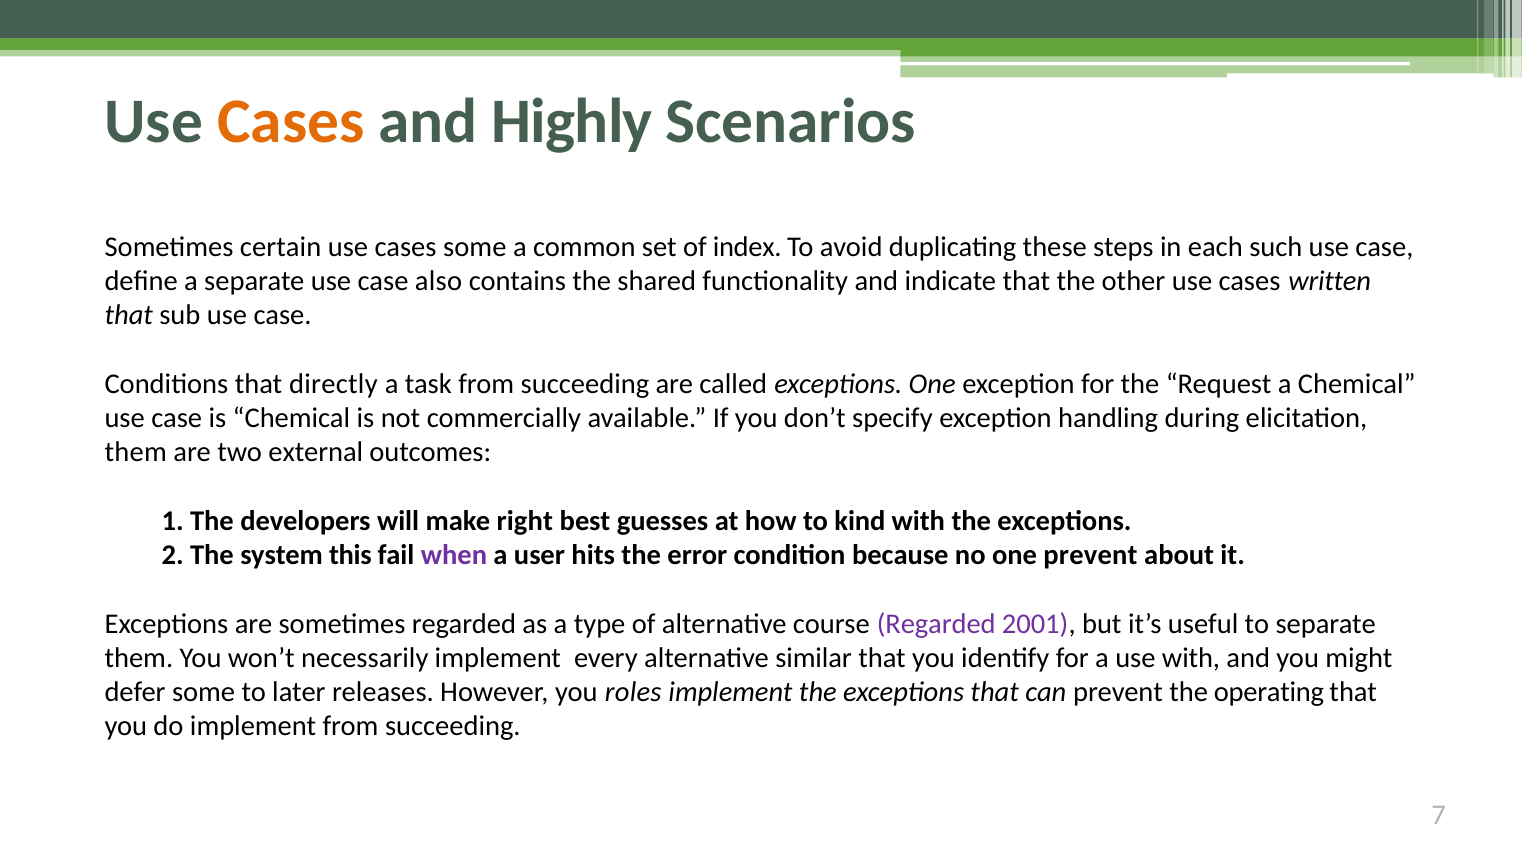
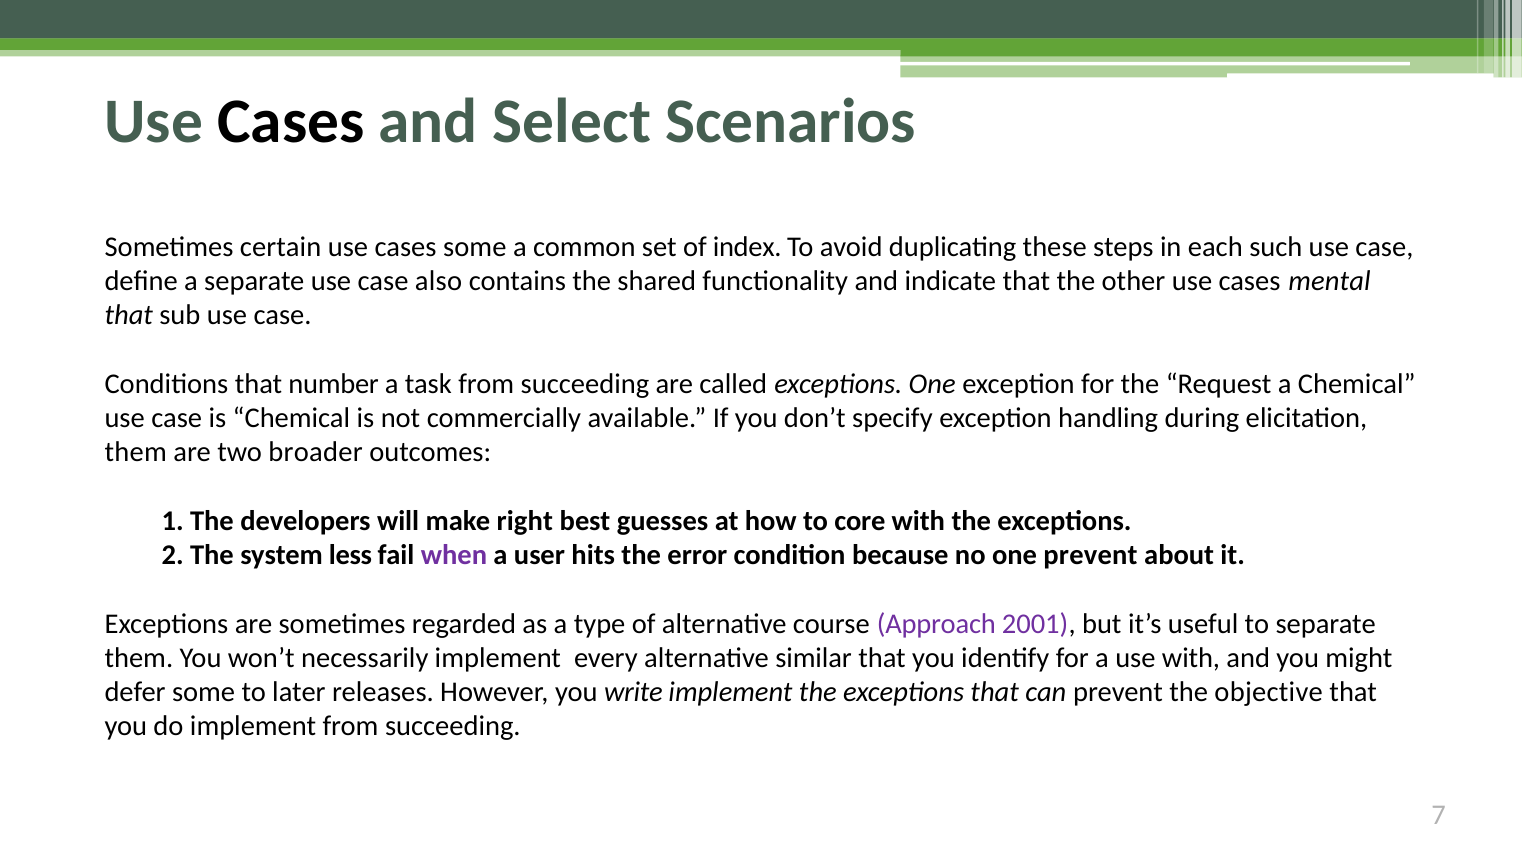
Cases at (291, 122) colour: orange -> black
Highly: Highly -> Select
written: written -> mental
directly: directly -> number
external: external -> broader
kind: kind -> core
this: this -> less
course Regarded: Regarded -> Approach
roles: roles -> write
operating: operating -> objective
